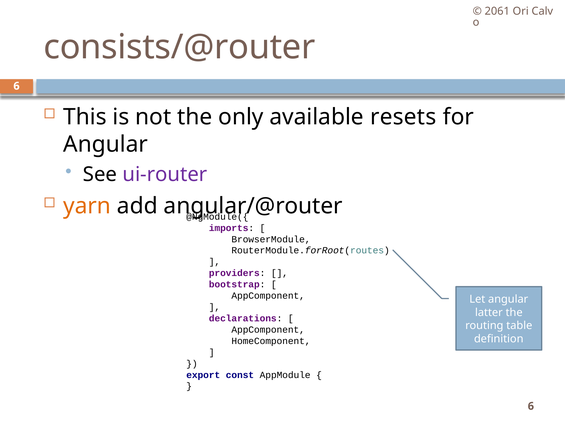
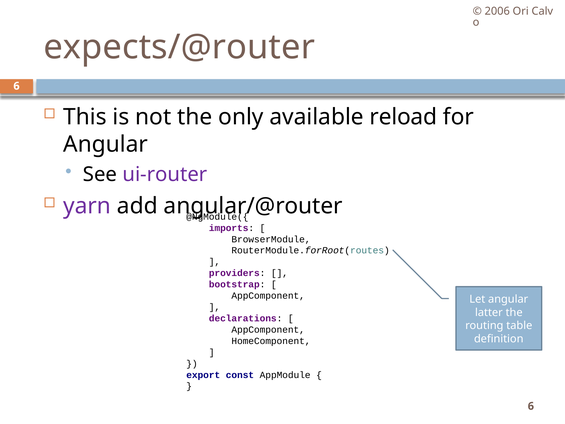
2061: 2061 -> 2006
consists/@router: consists/@router -> expects/@router
resets: resets -> reload
yarn colour: orange -> purple
